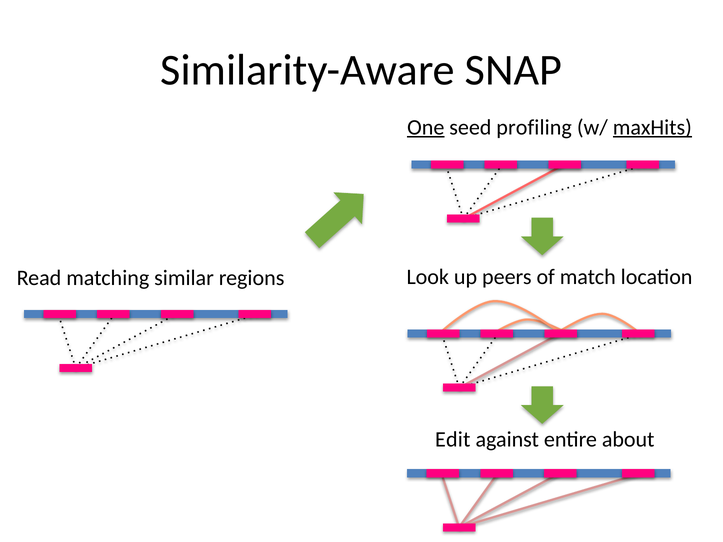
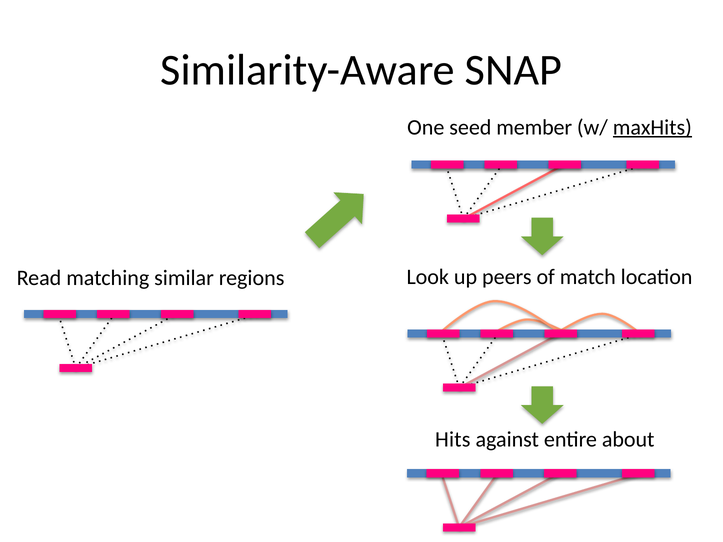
One underline: present -> none
profiling: profiling -> member
Edit: Edit -> Hits
